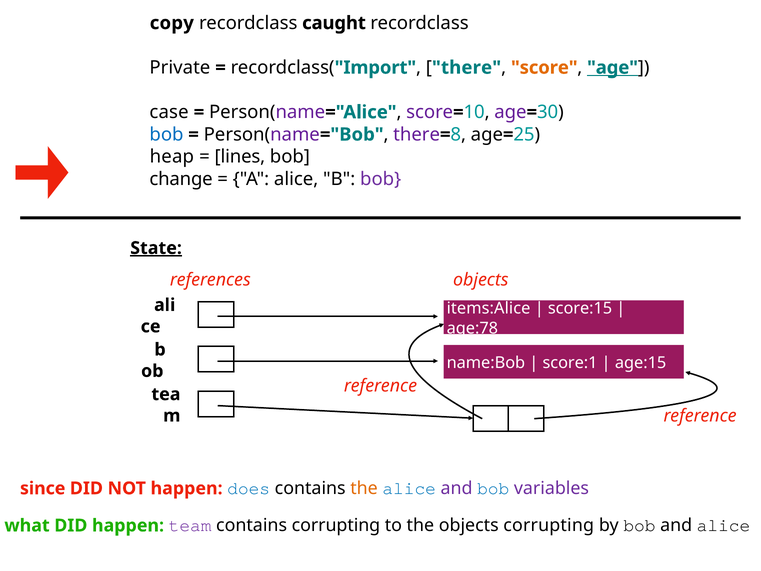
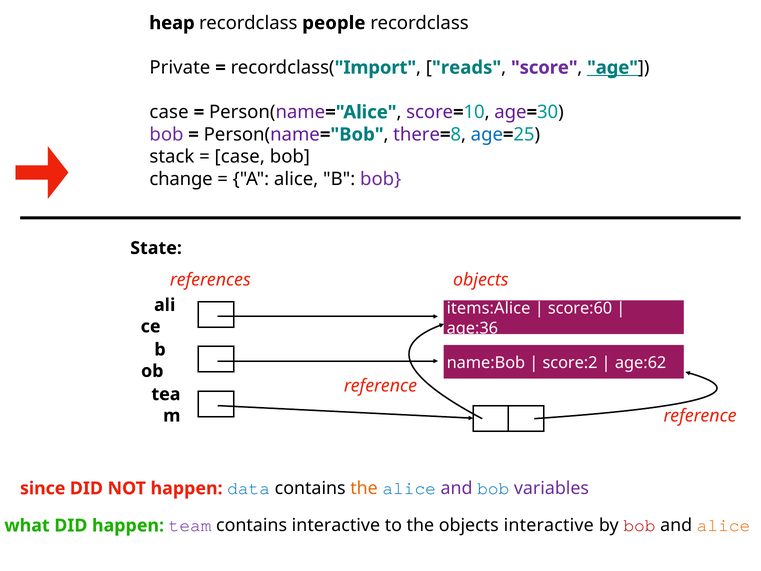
copy: copy -> heap
caught: caught -> people
there at (467, 68): there -> reads
score at (544, 68) colour: orange -> purple
bob at (166, 134) colour: blue -> purple
age at (487, 134) colour: black -> blue
heap: heap -> stack
lines at (240, 157): lines -> case
State underline: present -> none
score:15: score:15 -> score:60
age:78: age:78 -> age:36
score:1: score:1 -> score:2
age:15: age:15 -> age:62
does: does -> data
contains corrupting: corrupting -> interactive
objects corrupting: corrupting -> interactive
bob at (639, 525) colour: black -> red
alice at (723, 525) colour: black -> orange
